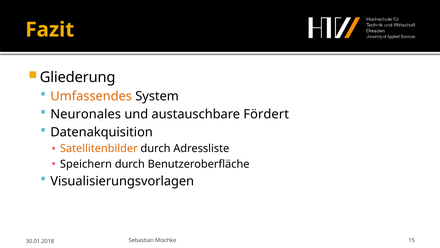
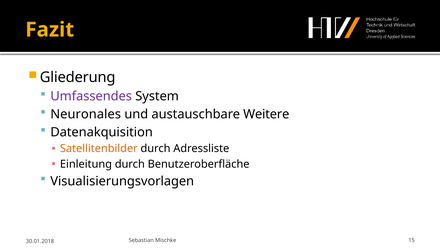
Umfassendes colour: orange -> purple
Fördert: Fördert -> Weitere
Speichern: Speichern -> Einleitung
